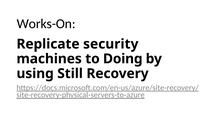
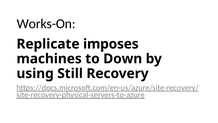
security: security -> imposes
Doing: Doing -> Down
